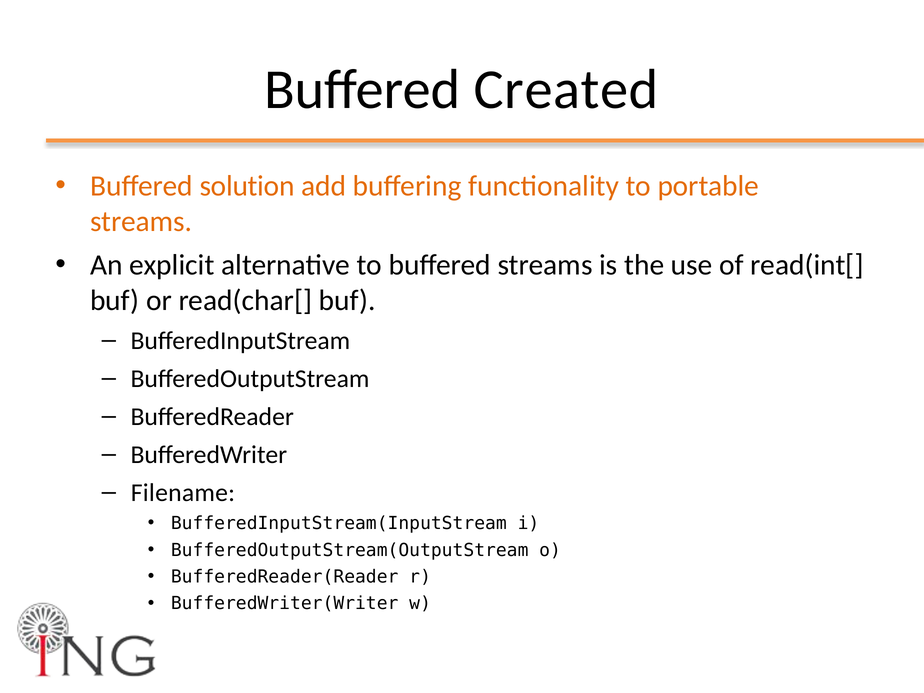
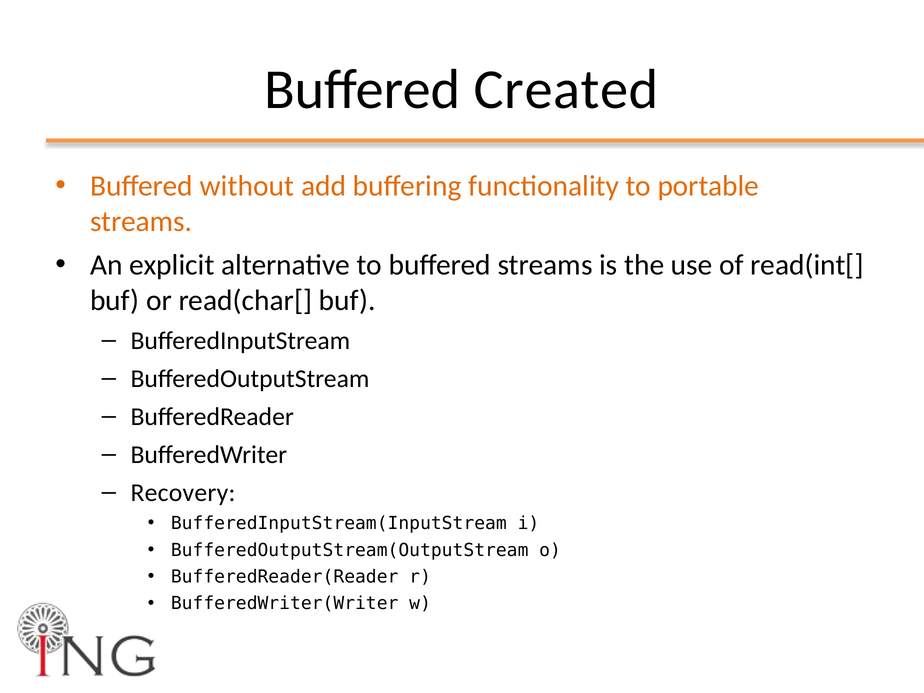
solution: solution -> without
Filename: Filename -> Recovery
